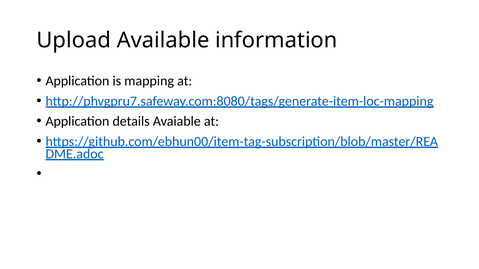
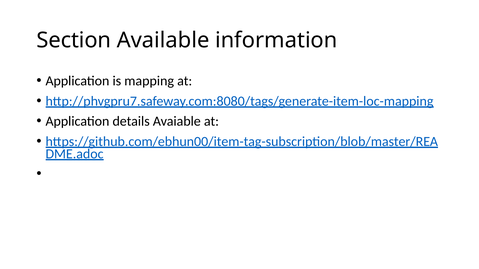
Upload: Upload -> Section
